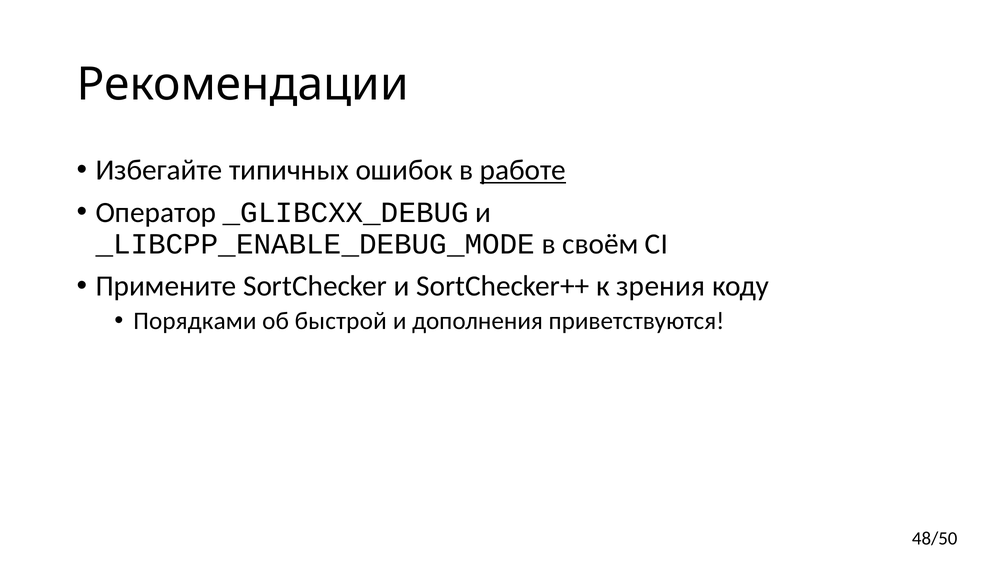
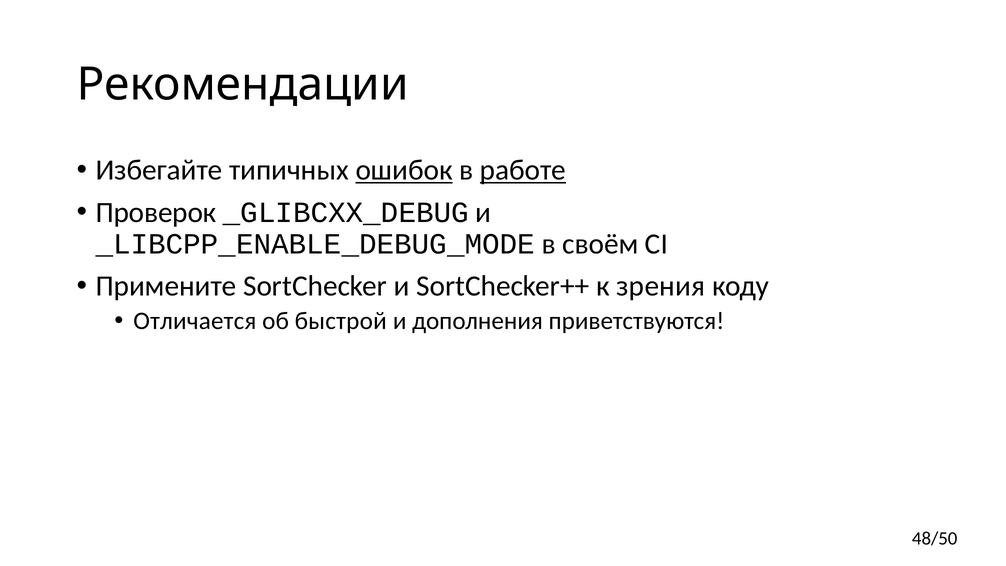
ошибок underline: none -> present
Оператор: Оператор -> Проверок
Порядками: Порядками -> Отличается
